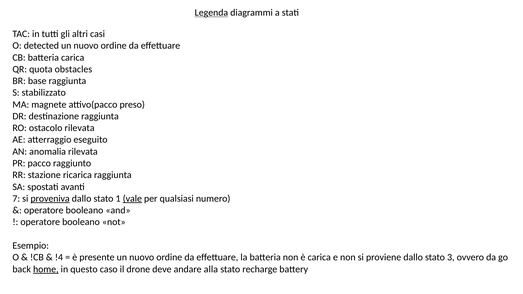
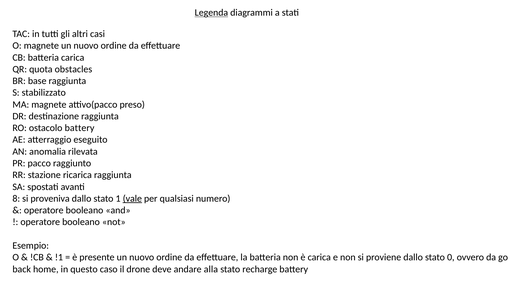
O detected: detected -> magnete
ostacolo rilevata: rilevata -> battery
7: 7 -> 8
proveniva underline: present -> none
!4: !4 -> !1
3: 3 -> 0
home underline: present -> none
